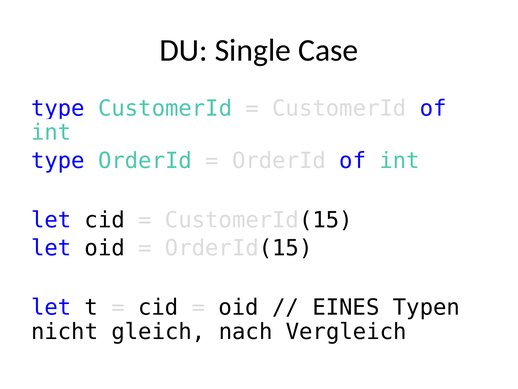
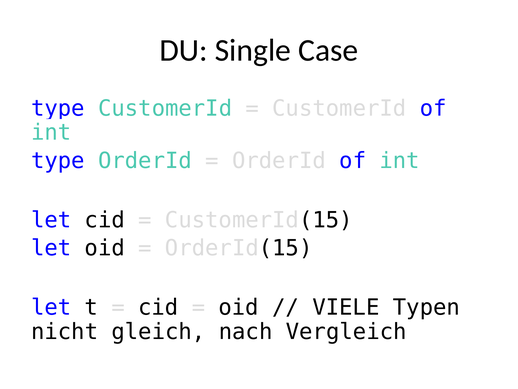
EINES: EINES -> VIELE
